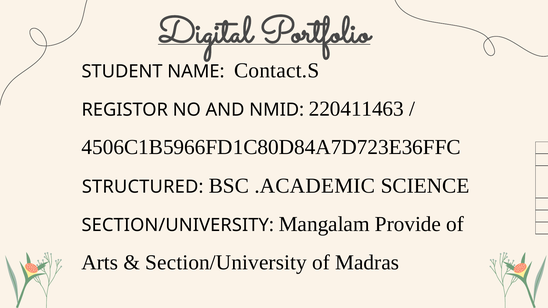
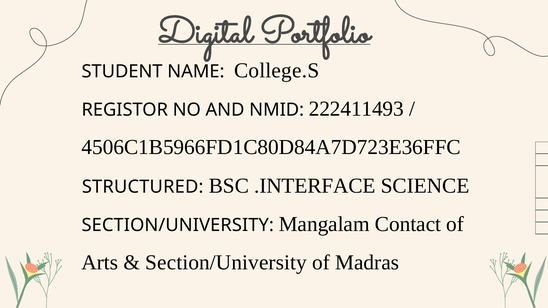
Contact.S: Contact.S -> College.S
220411463: 220411463 -> 222411493
.ACADEMIC: .ACADEMIC -> .INTERFACE
Provide: Provide -> Contact
